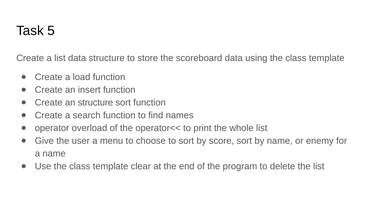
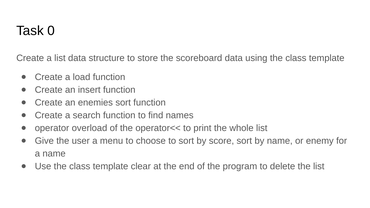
5: 5 -> 0
an structure: structure -> enemies
